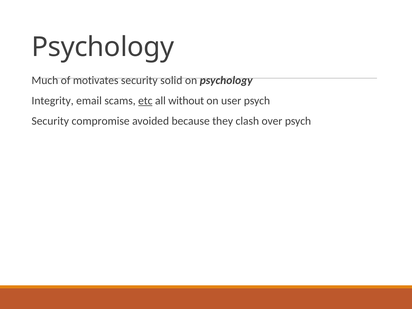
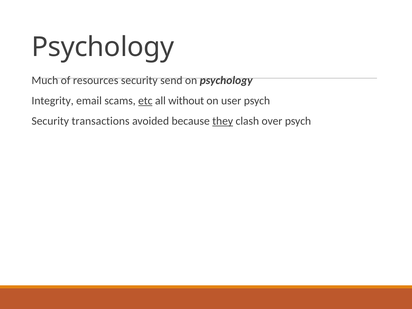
motivates: motivates -> resources
solid: solid -> send
compromise: compromise -> transactions
they underline: none -> present
